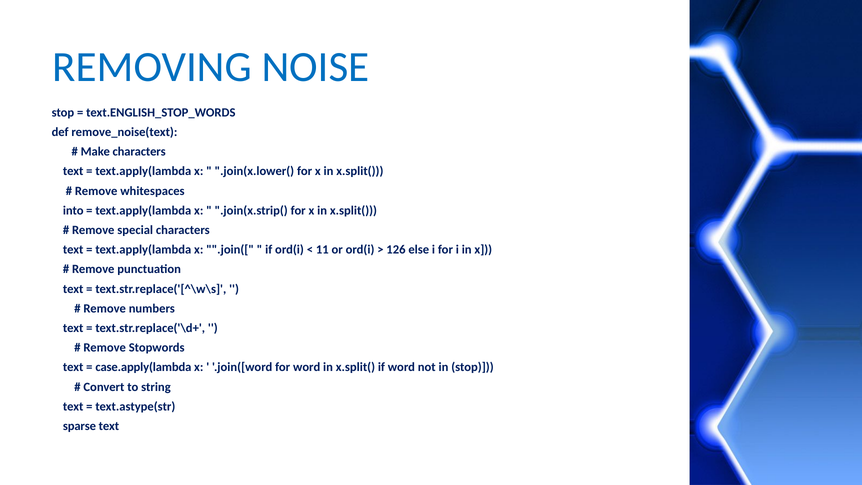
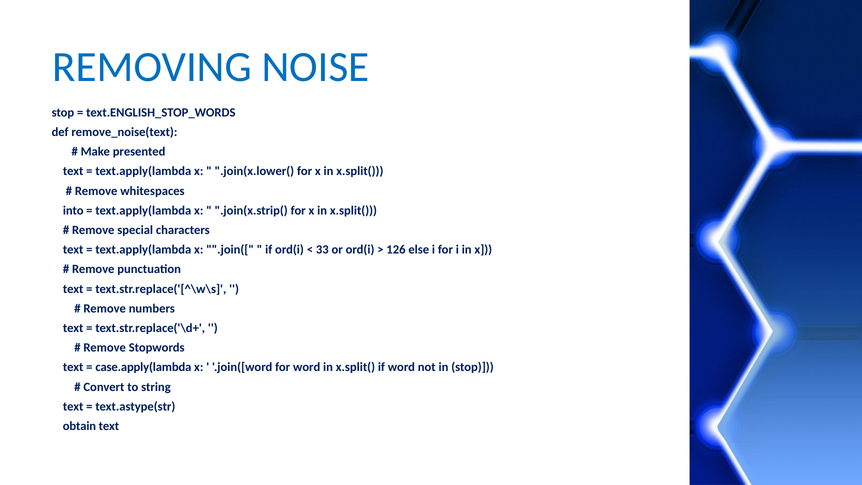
Make characters: characters -> presented
11: 11 -> 33
sparse: sparse -> obtain
